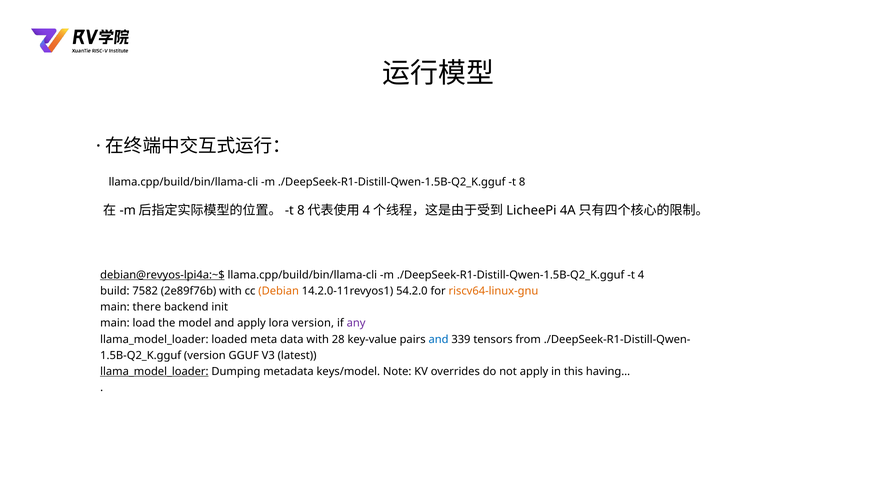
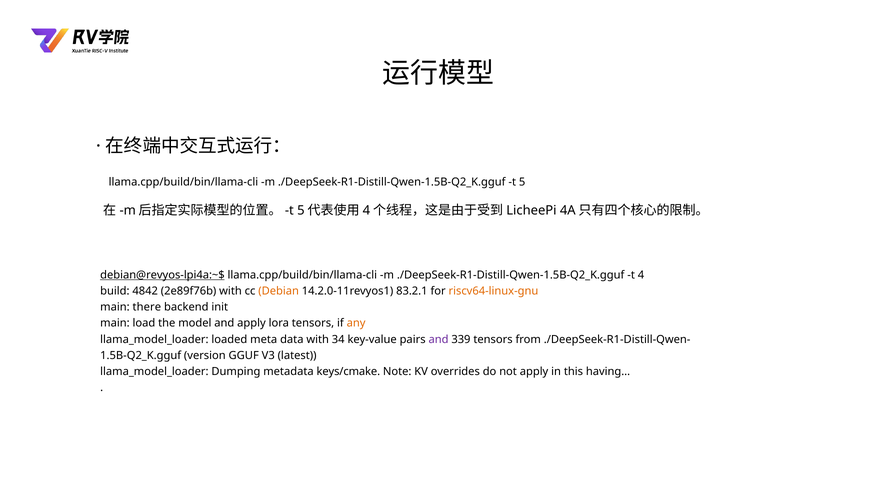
./DeepSeek-R1-Distill-Qwen-1.5B-Q2_K.gguf t 8: 8 -> 5
8 at (301, 211): 8 -> 5
7582: 7582 -> 4842
54.2.0: 54.2.0 -> 83.2.1
lora version: version -> tensors
any colour: purple -> orange
28: 28 -> 34
and at (439, 339) colour: blue -> purple
llama_model_loader at (154, 371) underline: present -> none
keys/model: keys/model -> keys/cmake
